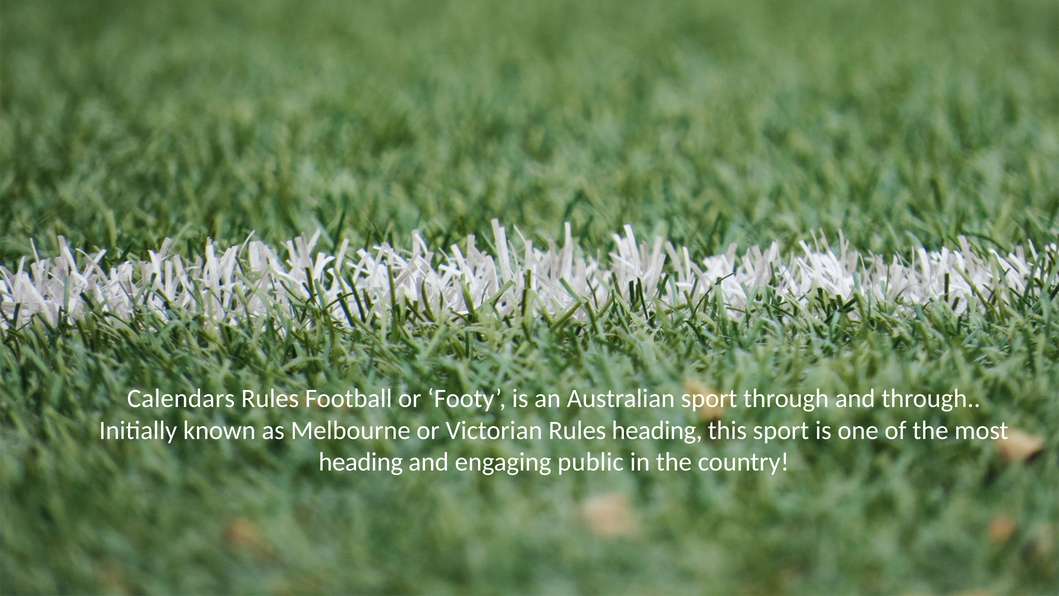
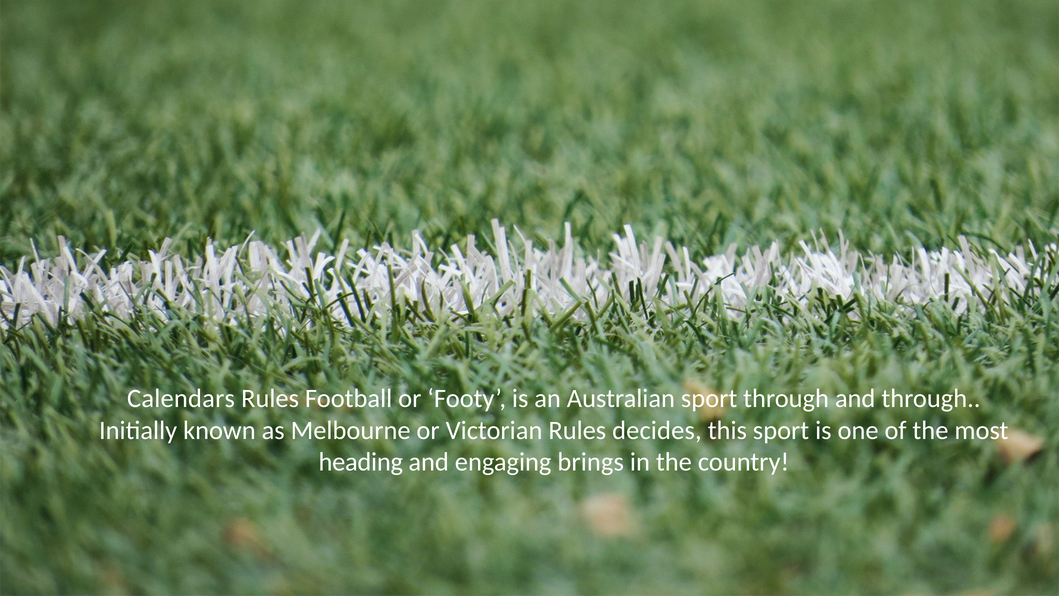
Rules heading: heading -> decides
public: public -> brings
